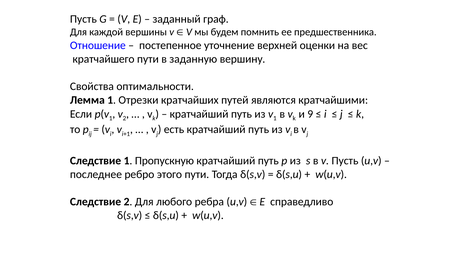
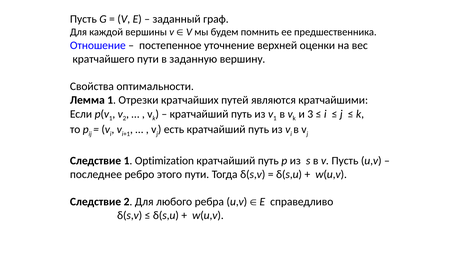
9: 9 -> 3
Пропускную: Пропускную -> Optimization
